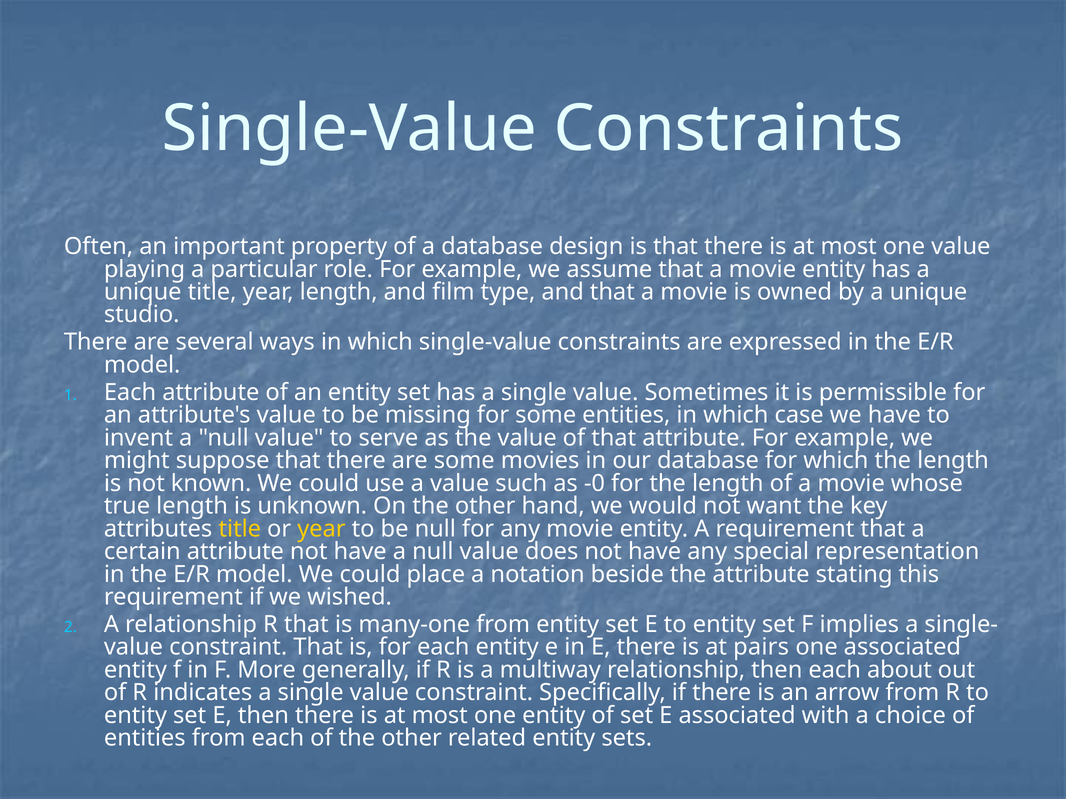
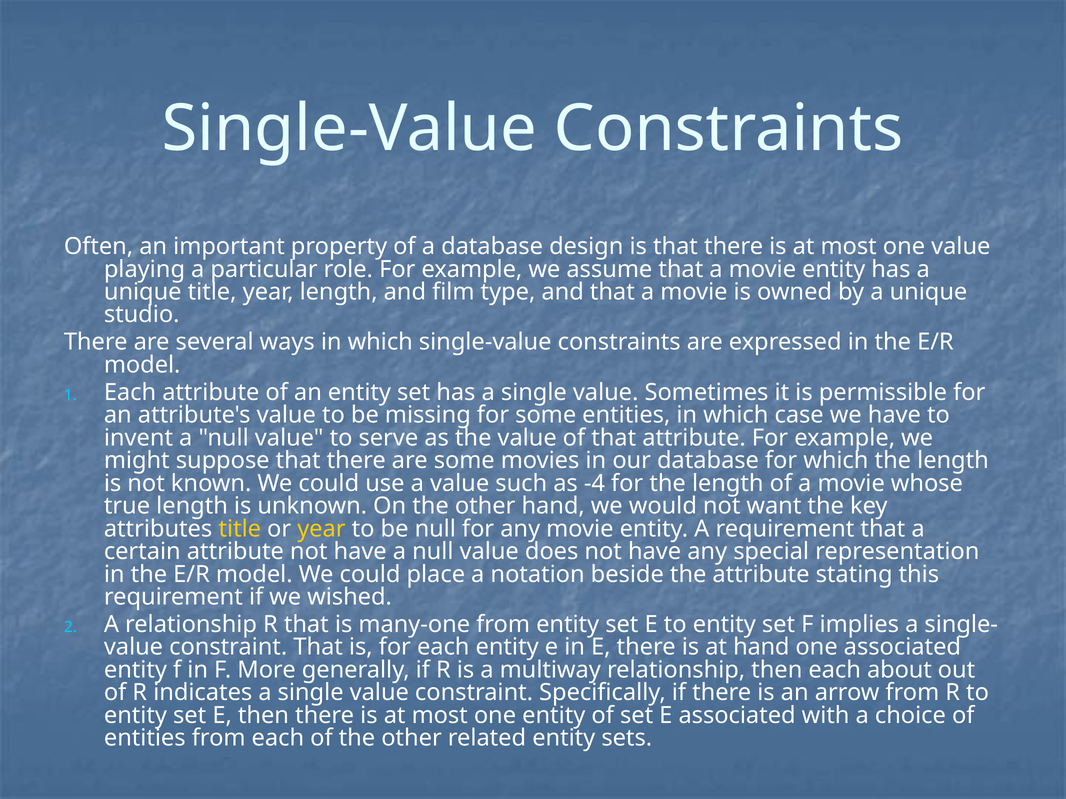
-0: -0 -> -4
at pairs: pairs -> hand
